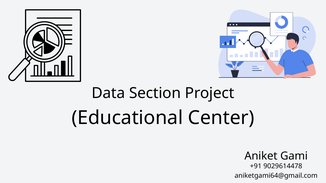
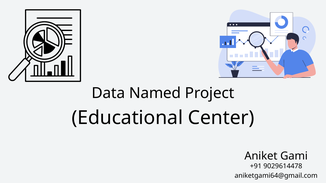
Section: Section -> Named
